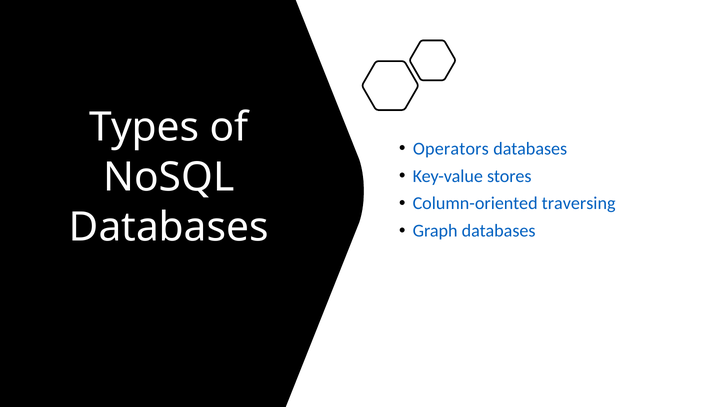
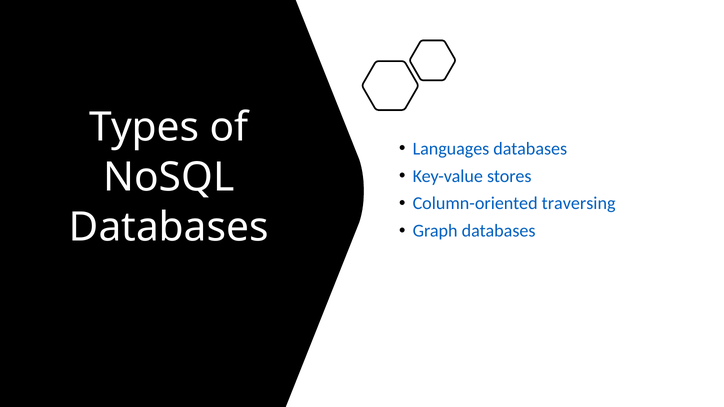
Operators: Operators -> Languages
